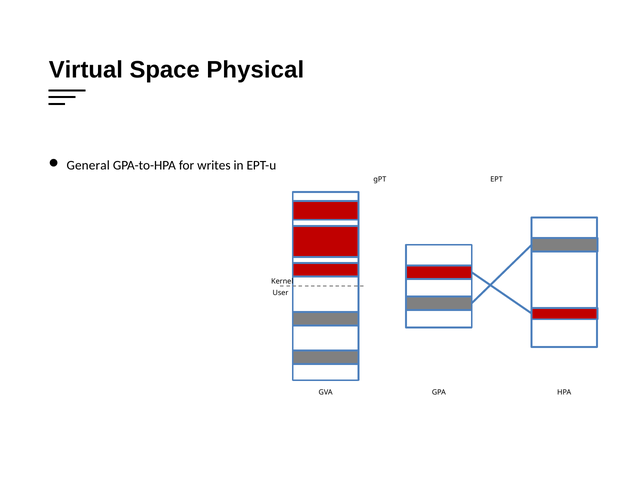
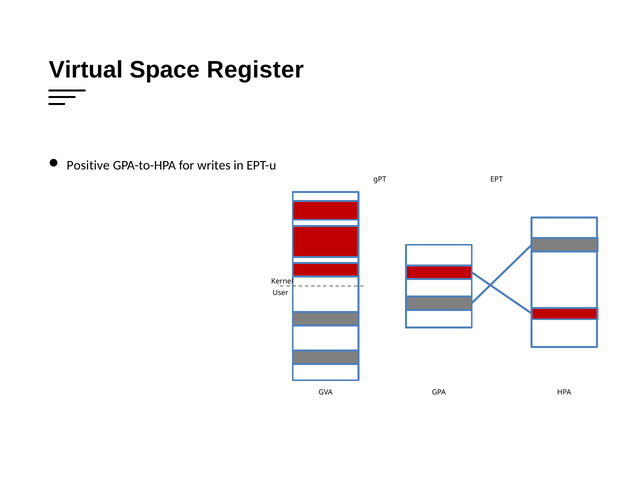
Physical: Physical -> Register
General: General -> Positive
